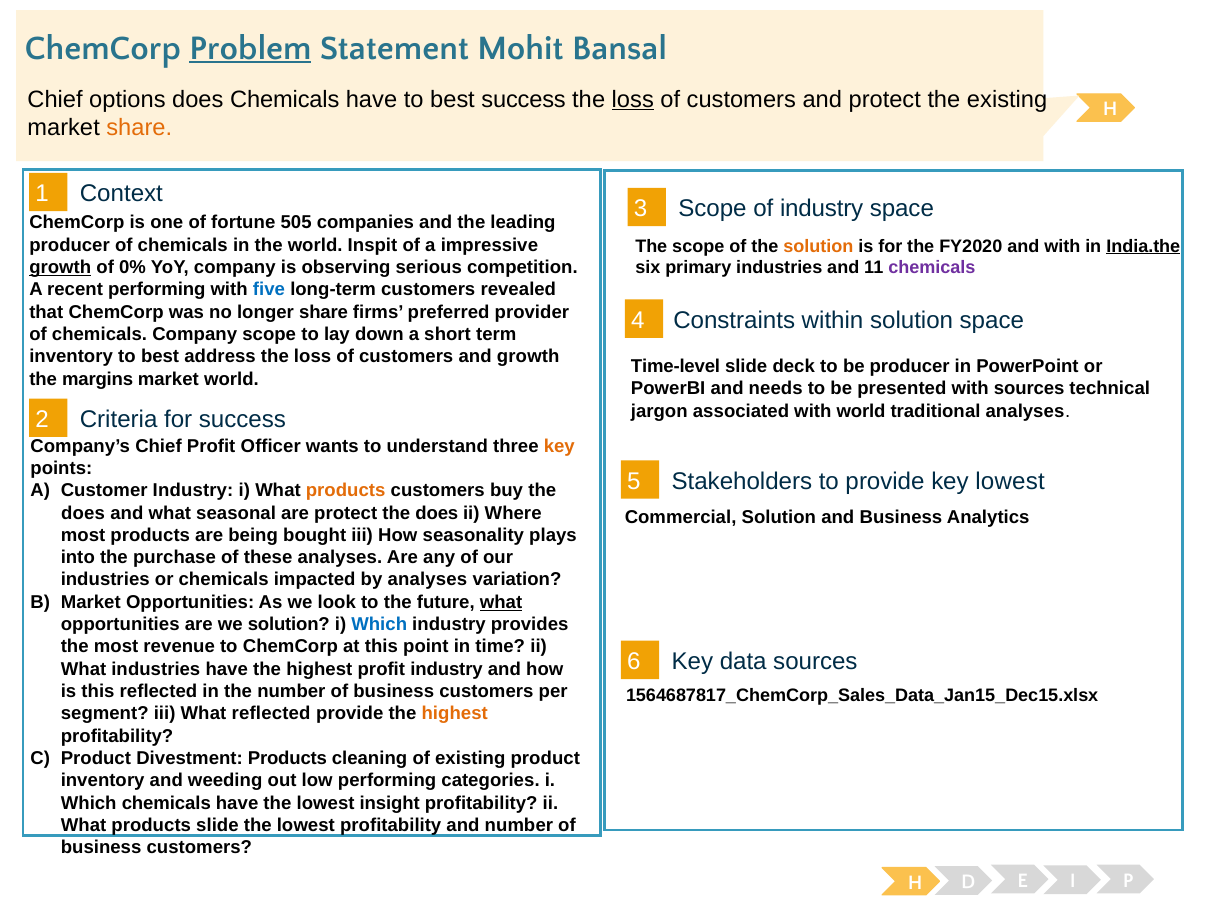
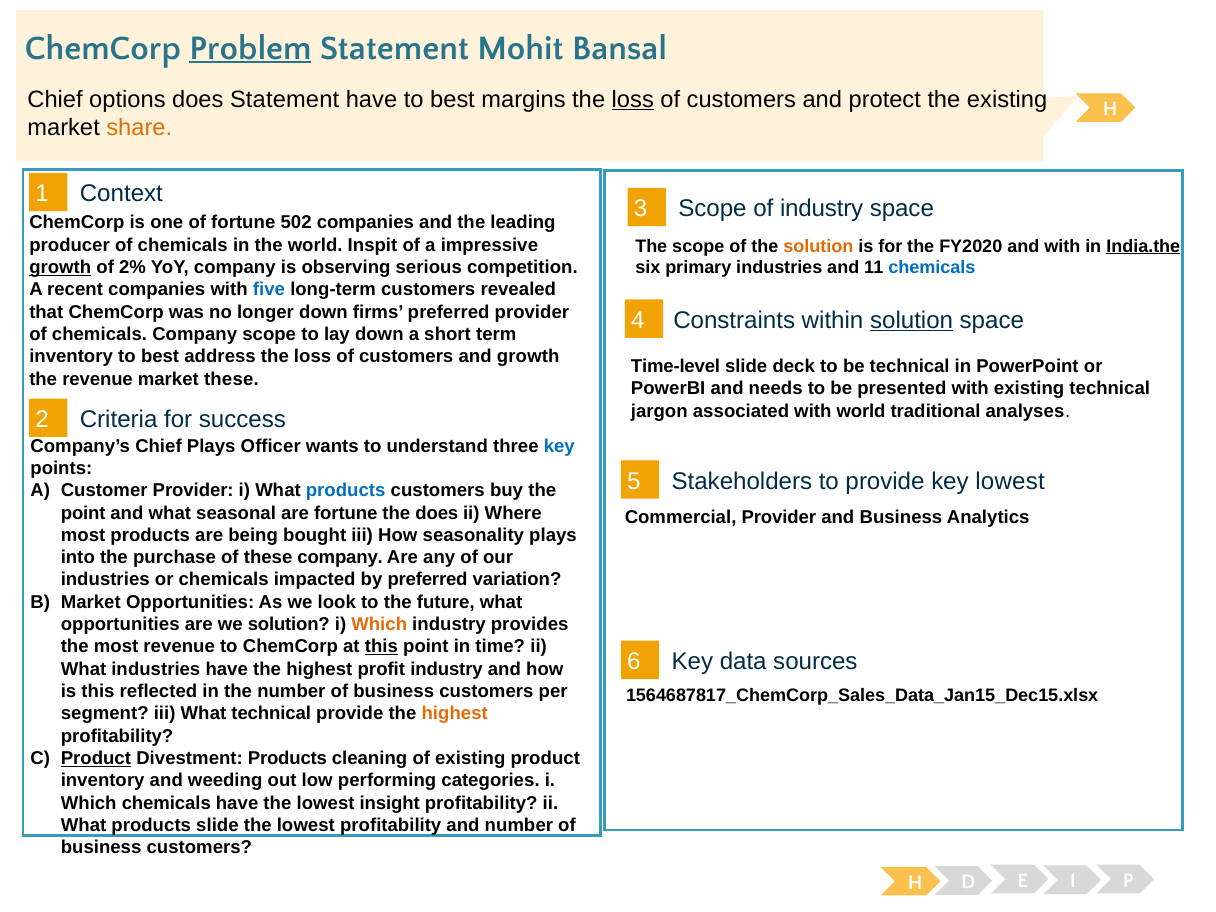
does Chemicals: Chemicals -> Statement
best success: success -> margins
505: 505 -> 502
0%: 0% -> 2%
chemicals at (932, 268) colour: purple -> blue
recent performing: performing -> companies
longer share: share -> down
solution at (912, 320) underline: none -> present
be producer: producer -> technical
the margins: margins -> revenue
market world: world -> these
with sources: sources -> existing
Chief Profit: Profit -> Plays
key at (559, 446) colour: orange -> blue
Customer Industry: Industry -> Provider
products at (346, 491) colour: orange -> blue
does at (83, 513): does -> point
are protect: protect -> fortune
Commercial Solution: Solution -> Provider
these analyses: analyses -> company
by analyses: analyses -> preferred
what at (501, 602) underline: present -> none
Which at (379, 624) colour: blue -> orange
this at (381, 647) underline: none -> present
What reflected: reflected -> technical
Product at (96, 758) underline: none -> present
